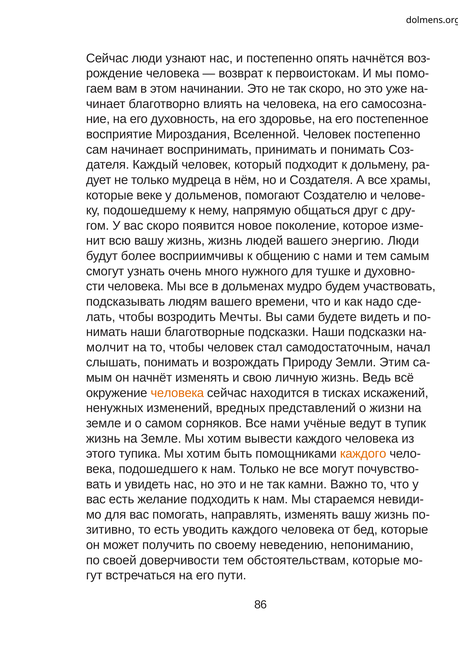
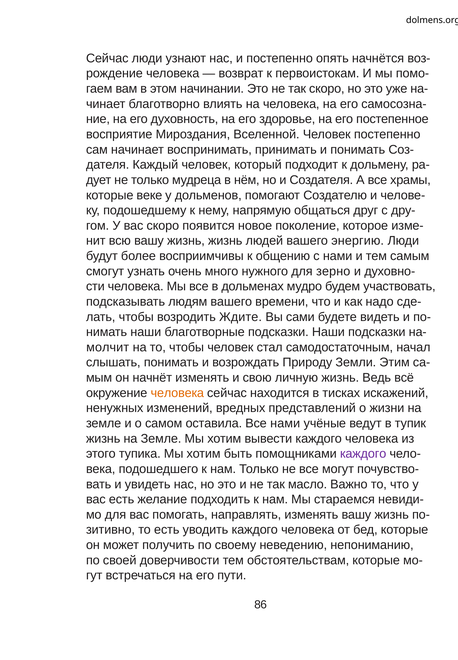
тушке: тушке -> зерно
Мечты: Мечты -> Ждите
сорняков: сорняков -> оставила
каждого at (363, 453) colour: orange -> purple
камни: камни -> масло
